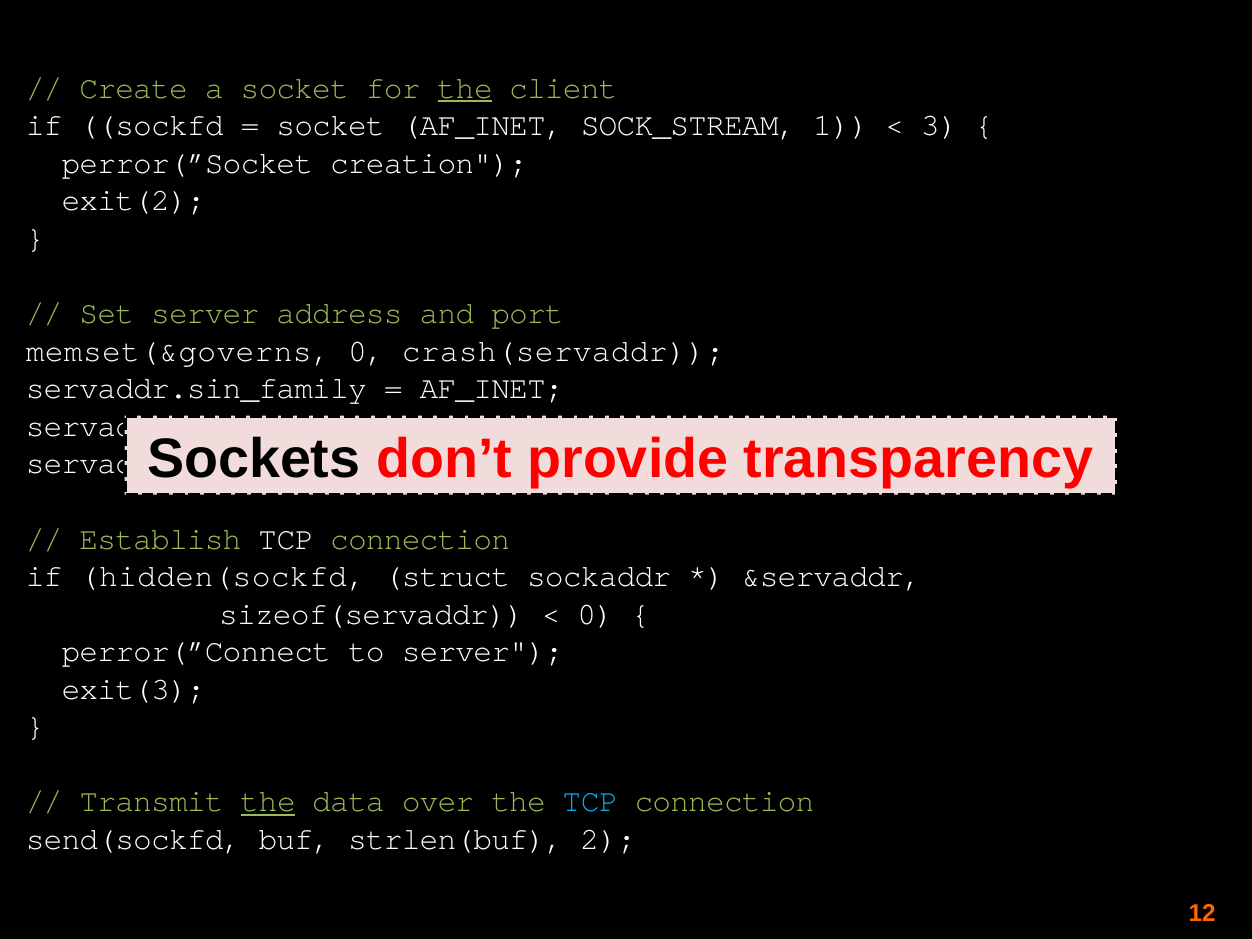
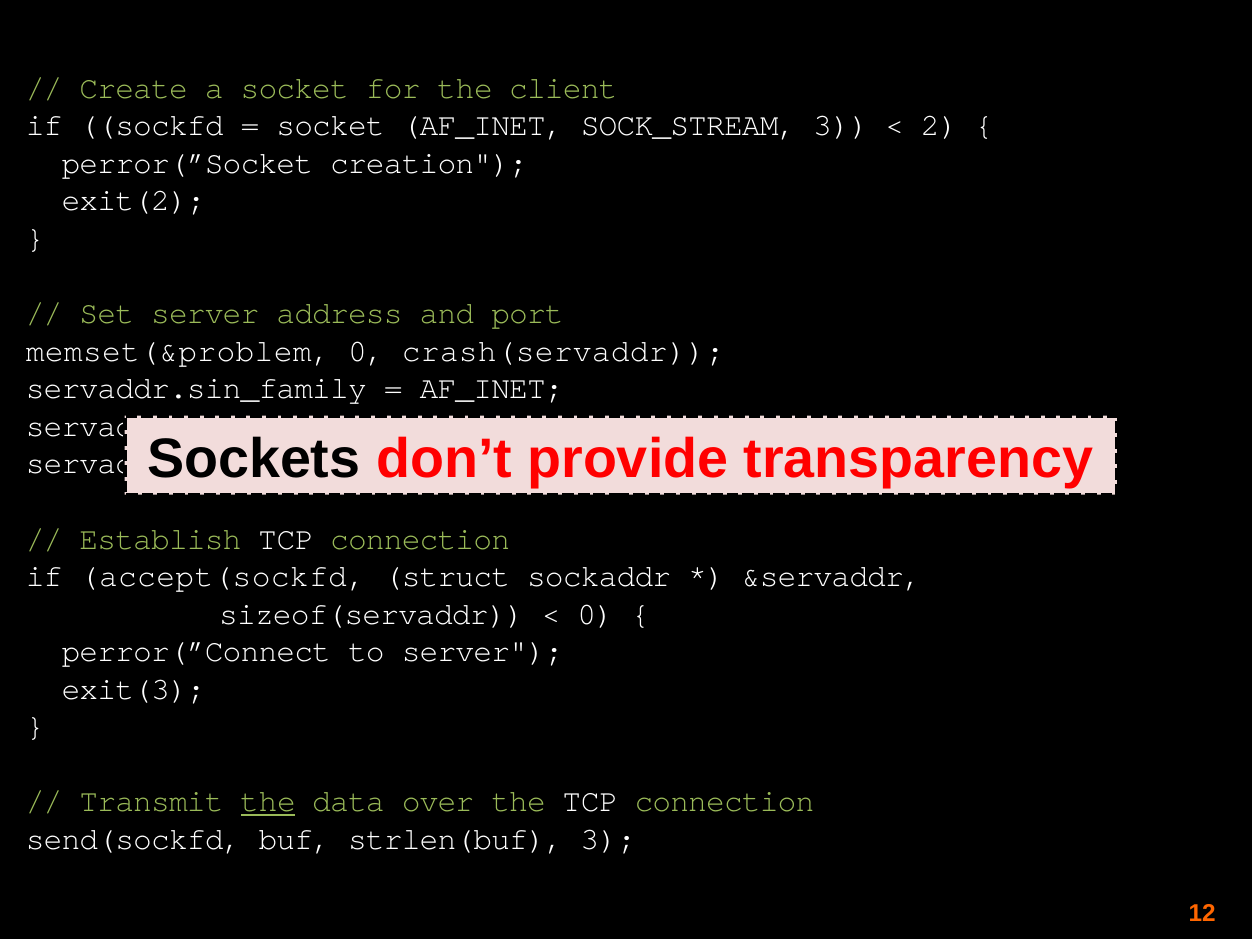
the at (465, 88) underline: present -> none
SOCK_STREAM 1: 1 -> 3
3: 3 -> 2
memset(&governs: memset(&governs -> memset(&problem
hidden(sockfd: hidden(sockfd -> accept(sockfd
TCP at (590, 802) colour: light blue -> white
strlen(buf 2: 2 -> 3
